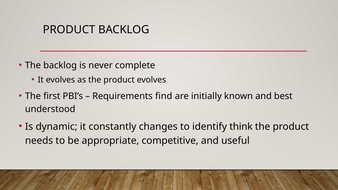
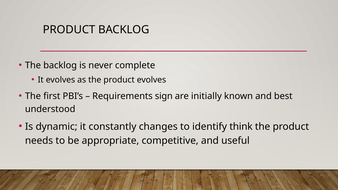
find: find -> sign
